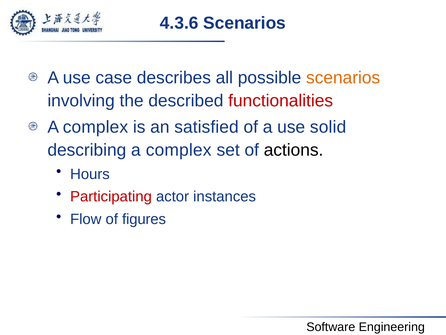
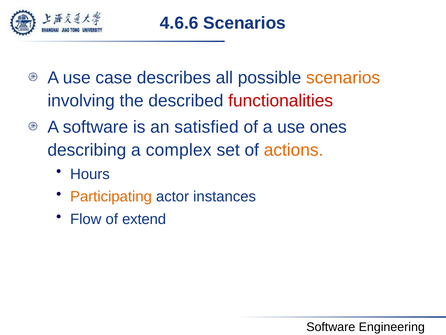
4.3.6: 4.3.6 -> 4.6.6
complex at (95, 127): complex -> software
solid: solid -> ones
actions colour: black -> orange
Participating colour: red -> orange
figures: figures -> extend
